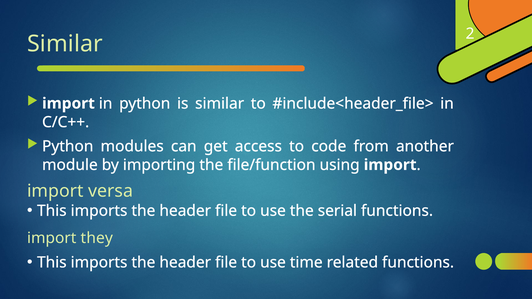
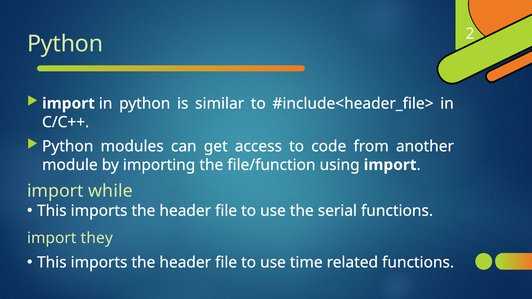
Similar at (65, 44): Similar -> Python
versa: versa -> while
